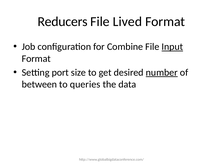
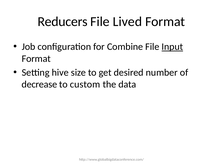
port: port -> hive
number underline: present -> none
between: between -> decrease
queries: queries -> custom
